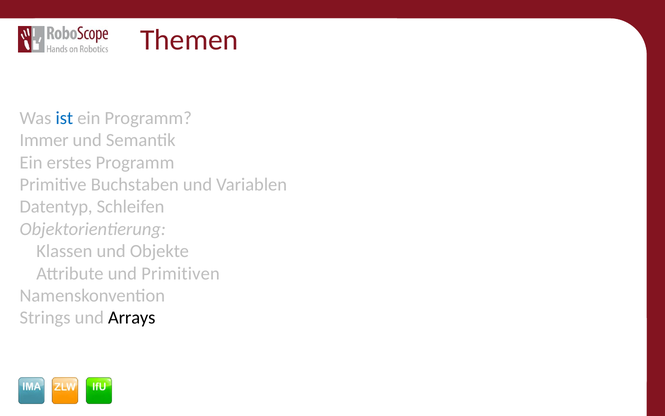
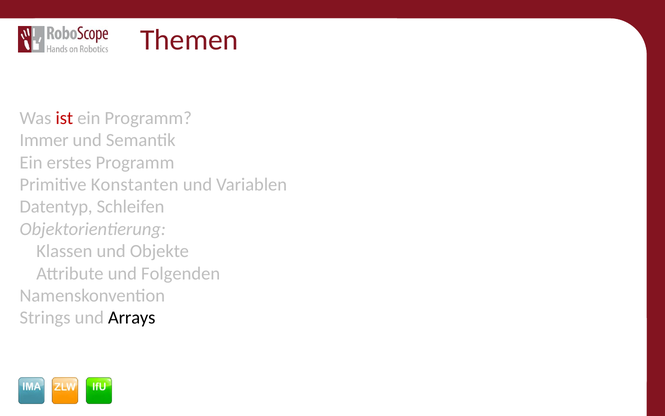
ist colour: blue -> red
Buchstaben: Buchstaben -> Konstanten
Primitiven: Primitiven -> Folgenden
